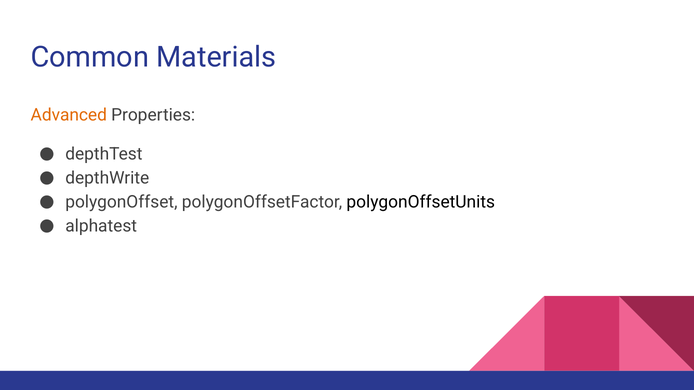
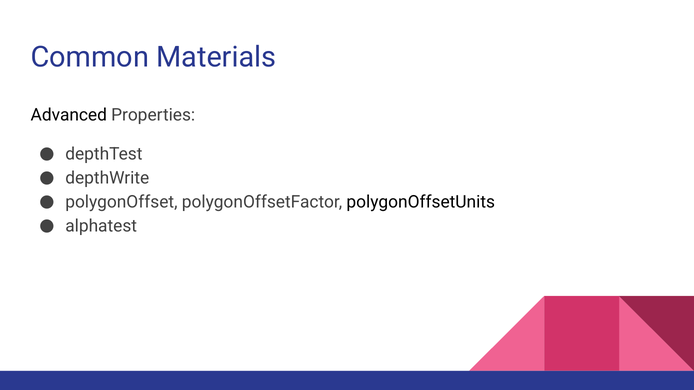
Advanced colour: orange -> black
